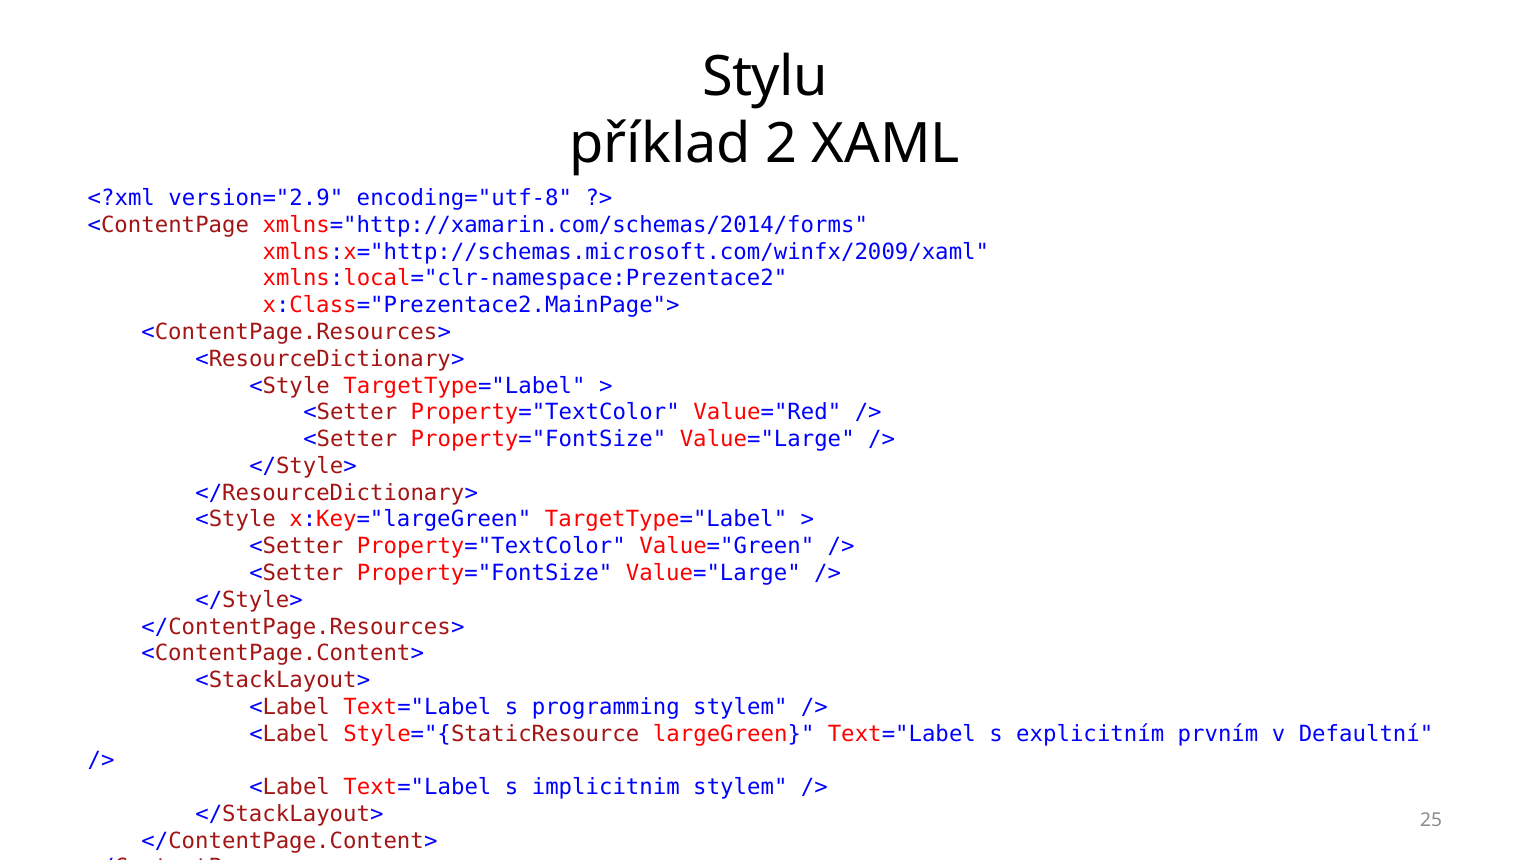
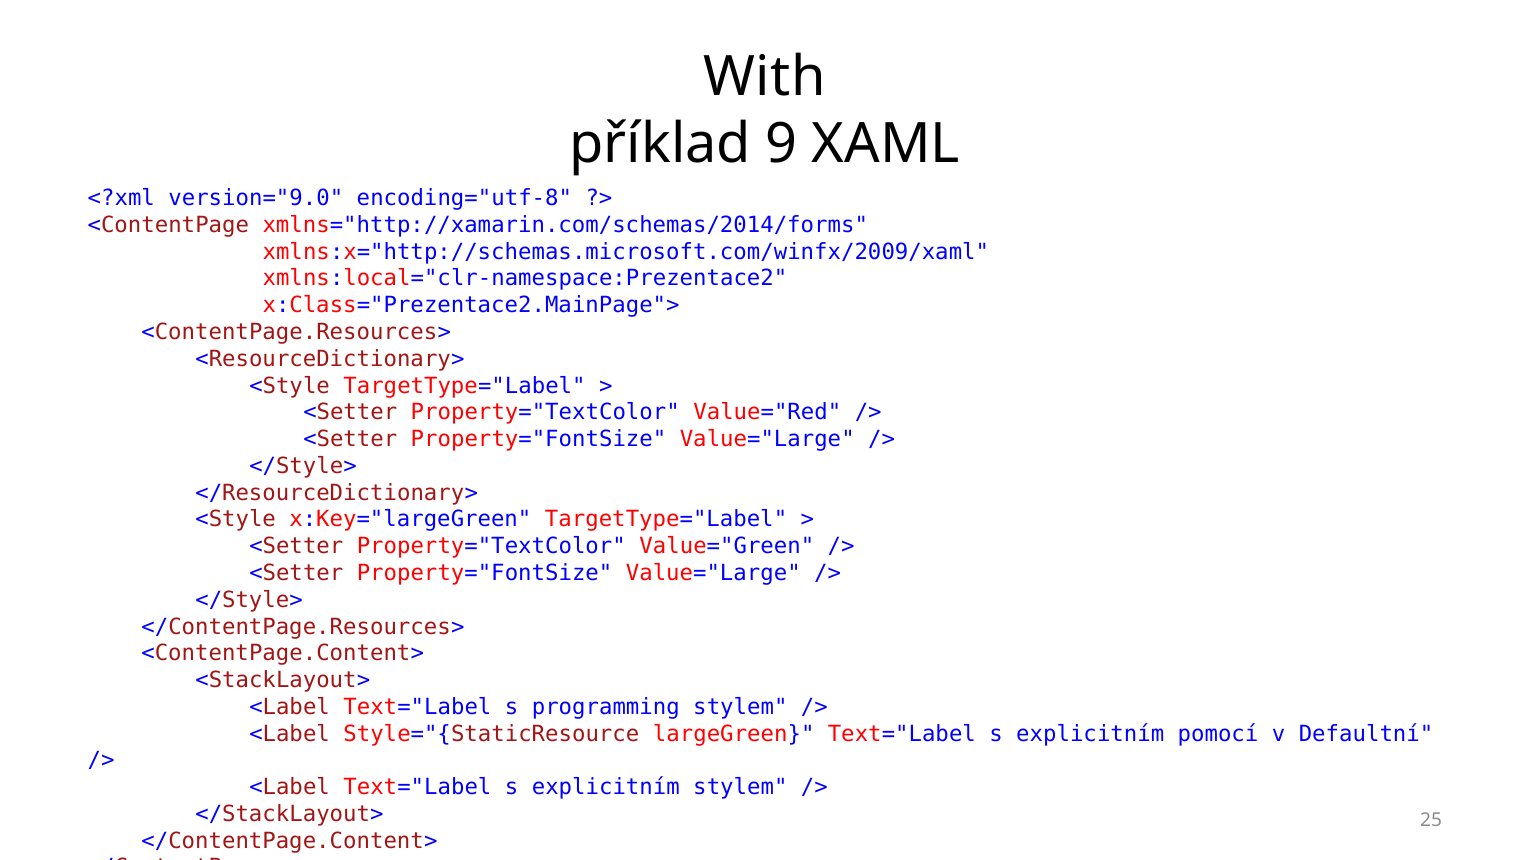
Stylu: Stylu -> With
2: 2 -> 9
version="2.9: version="2.9 -> version="9.0
prvním: prvním -> pomocí
<Label Text="Label s implicitnim: implicitnim -> explicitním
